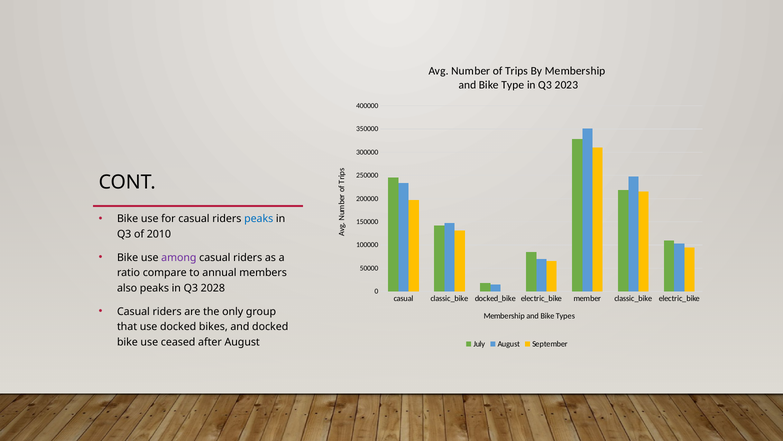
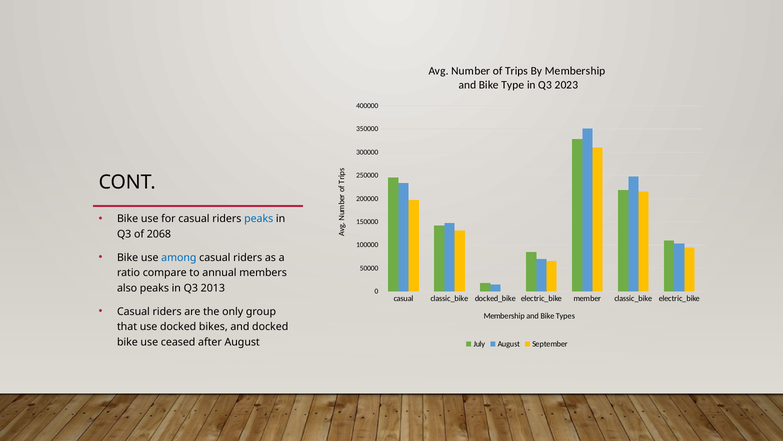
2010: 2010 -> 2068
among colour: purple -> blue
2028: 2028 -> 2013
